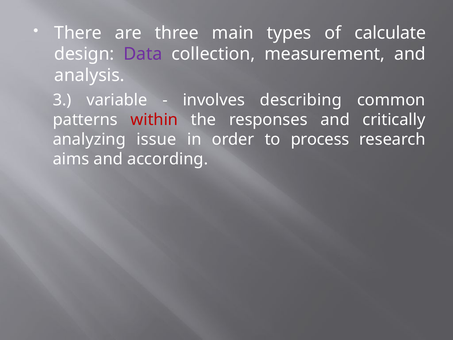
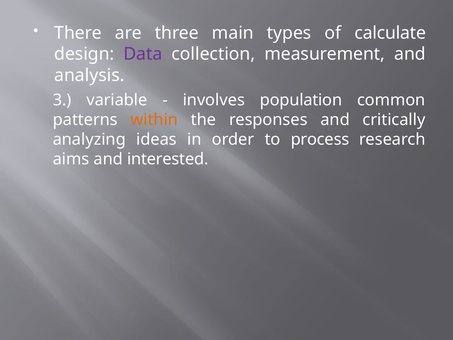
describing: describing -> population
within colour: red -> orange
issue: issue -> ideas
according: according -> interested
